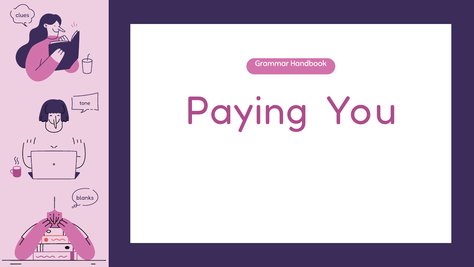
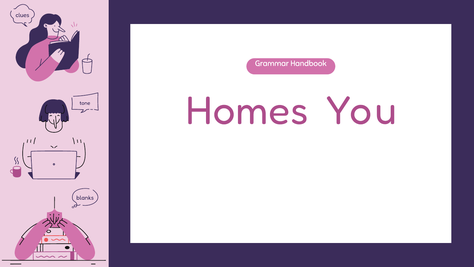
Paying: Paying -> Homes
